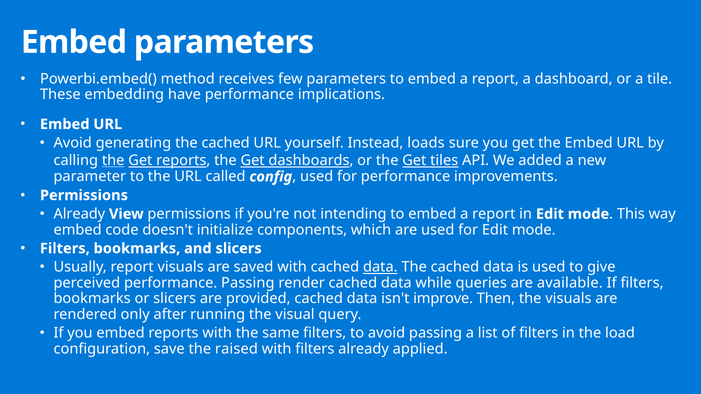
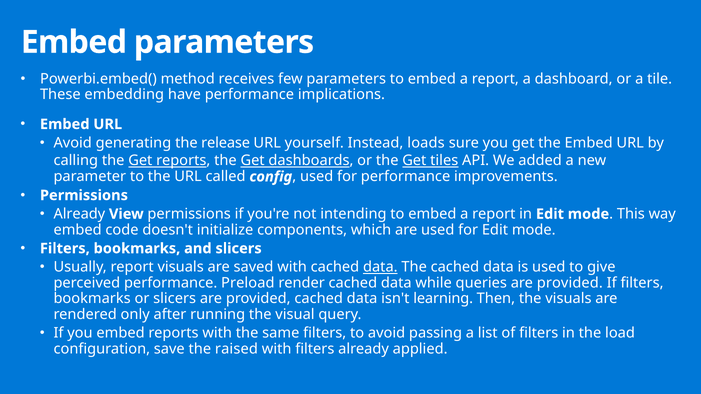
generating the cached: cached -> release
the at (113, 161) underline: present -> none
performance Passing: Passing -> Preload
queries are available: available -> provided
improve: improve -> learning
